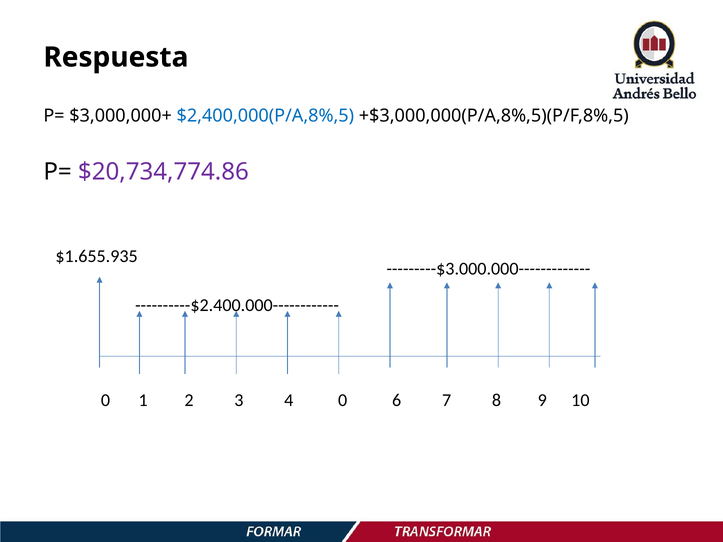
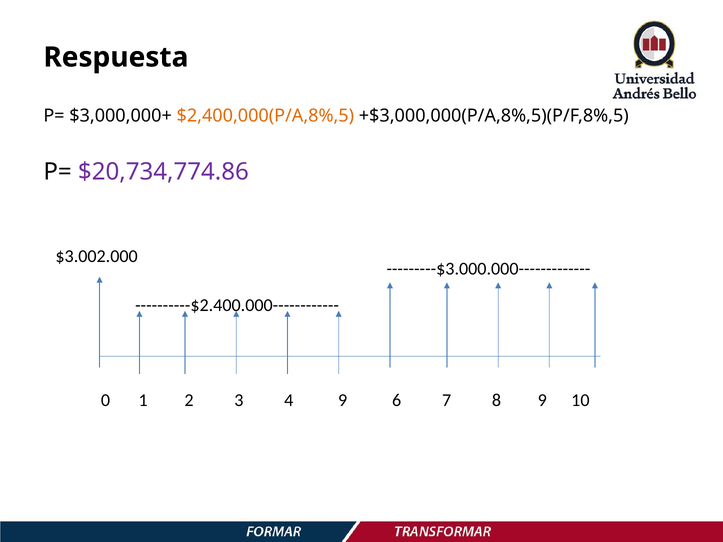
$2,400,000(P/A,8%,5 colour: blue -> orange
$1.655.935: $1.655.935 -> $3.002.000
4 0: 0 -> 9
